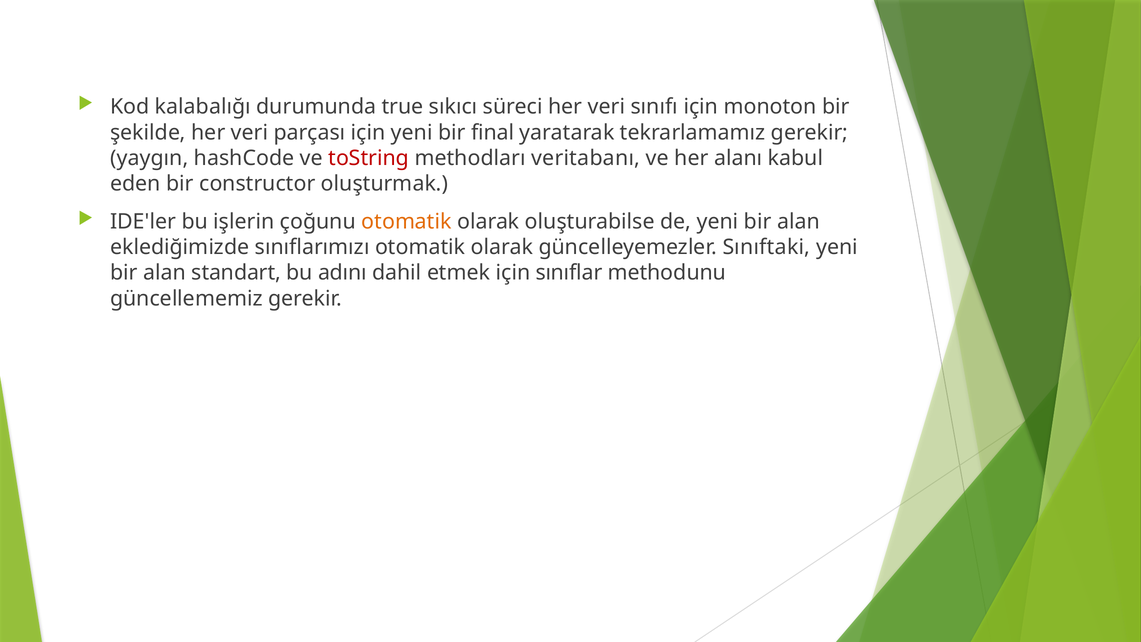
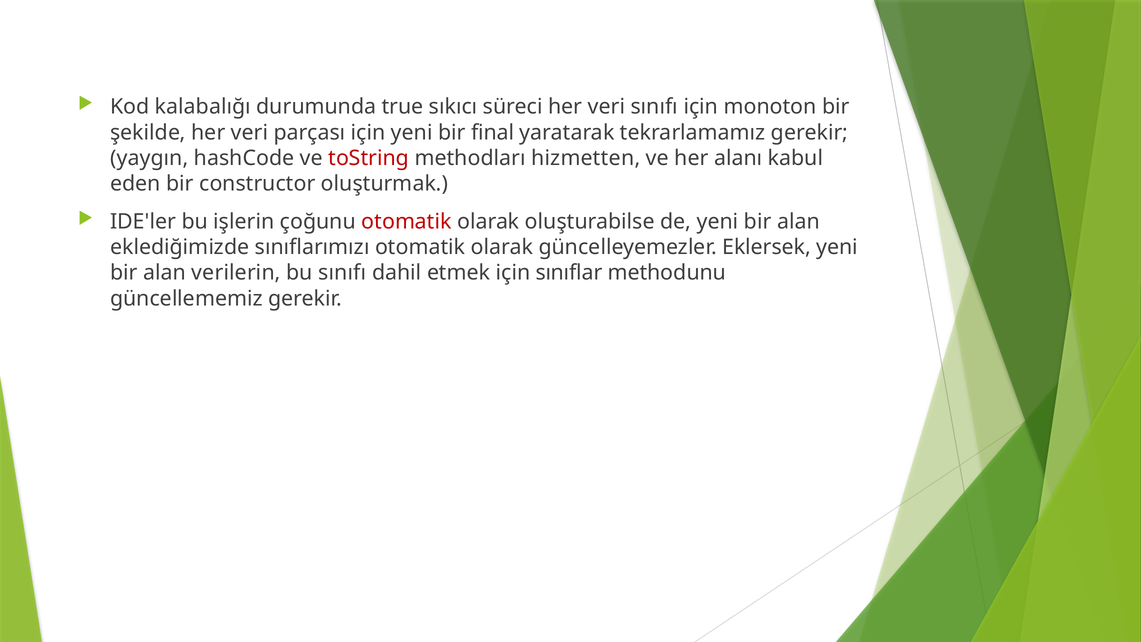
veritabanı: veritabanı -> hizmetten
otomatik at (407, 221) colour: orange -> red
Sınıftaki: Sınıftaki -> Eklersek
standart: standart -> verilerin
bu adını: adını -> sınıfı
